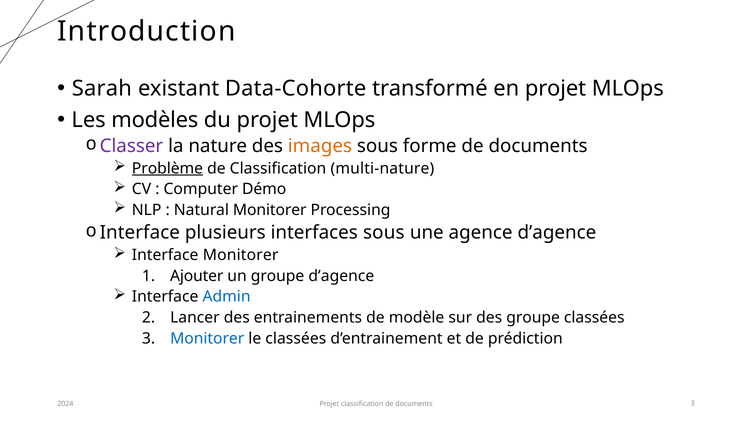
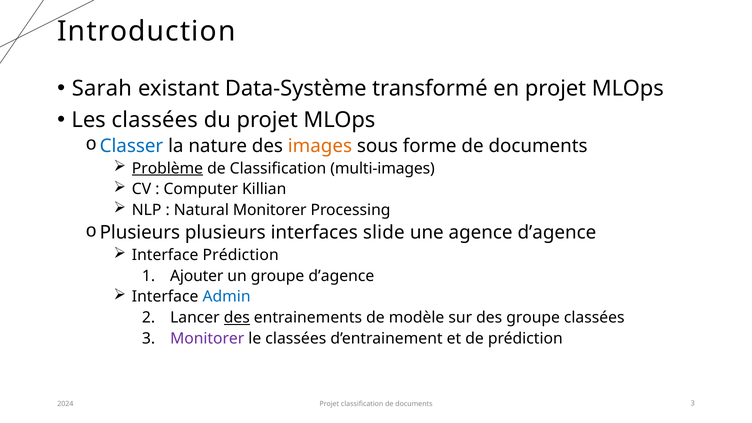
Data-Cohorte: Data-Cohorte -> Data-Système
Les modèles: modèles -> classées
Classer colour: purple -> blue
multi-nature: multi-nature -> multi-images
Démo: Démo -> Killian
Interface at (140, 233): Interface -> Plusieurs
interfaces sous: sous -> slide
Interface Monitorer: Monitorer -> Prédiction
des at (237, 318) underline: none -> present
Monitorer at (207, 338) colour: blue -> purple
